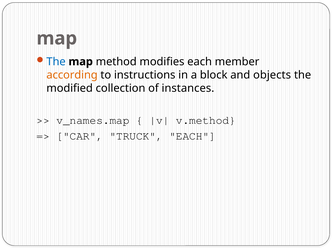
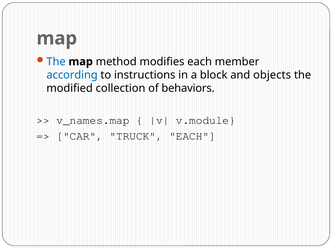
according colour: orange -> blue
instances: instances -> behaviors
v.method: v.method -> v.module
